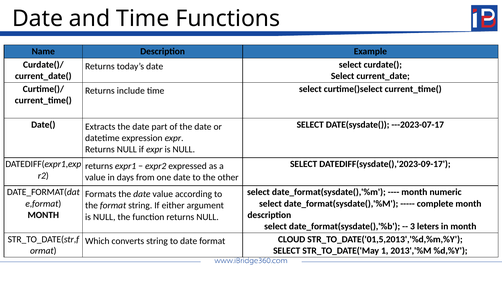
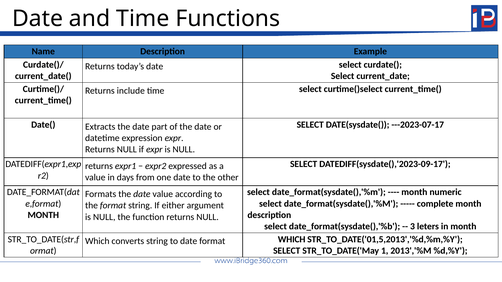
format CLOUD: CLOUD -> WHICH
